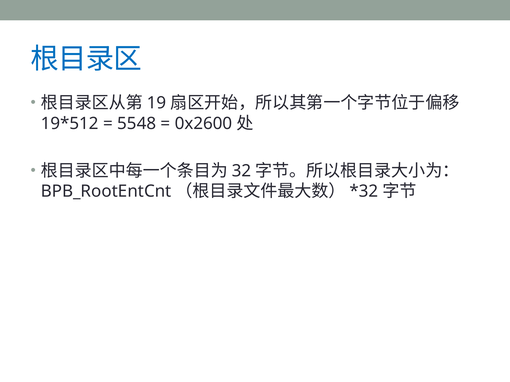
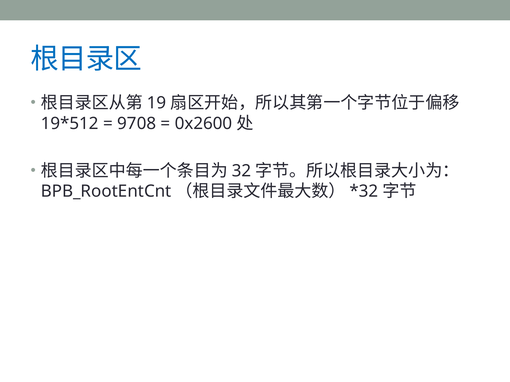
5548: 5548 -> 9708
